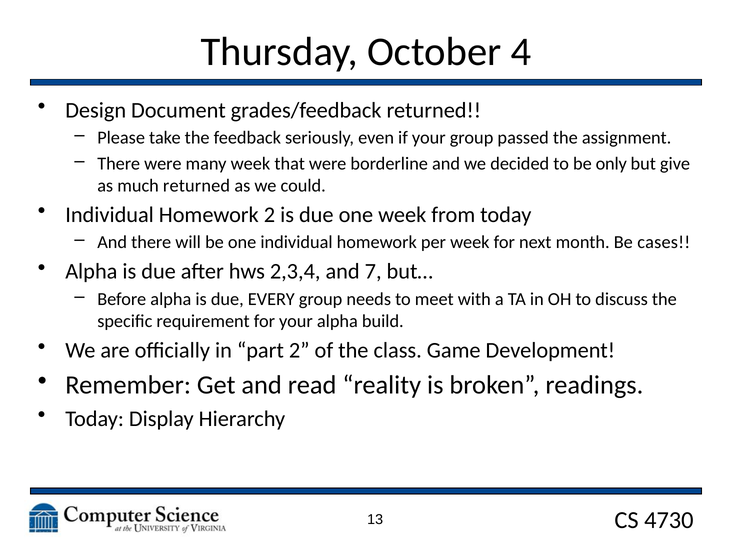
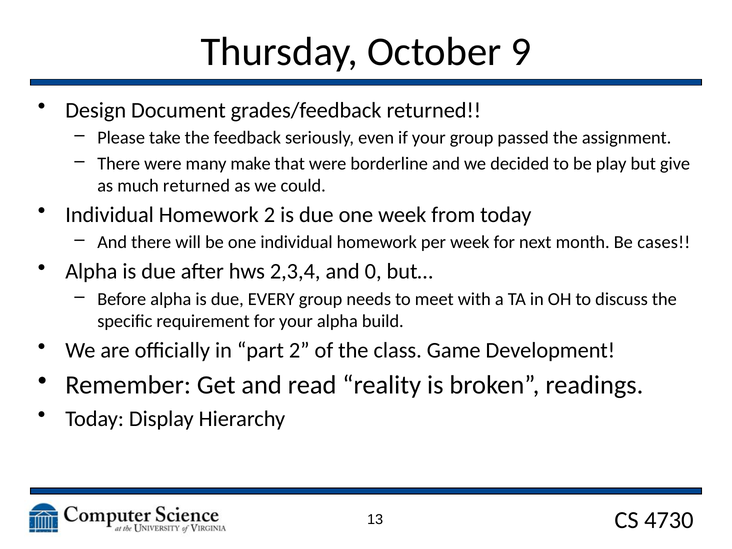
4: 4 -> 9
many week: week -> make
only: only -> play
7: 7 -> 0
